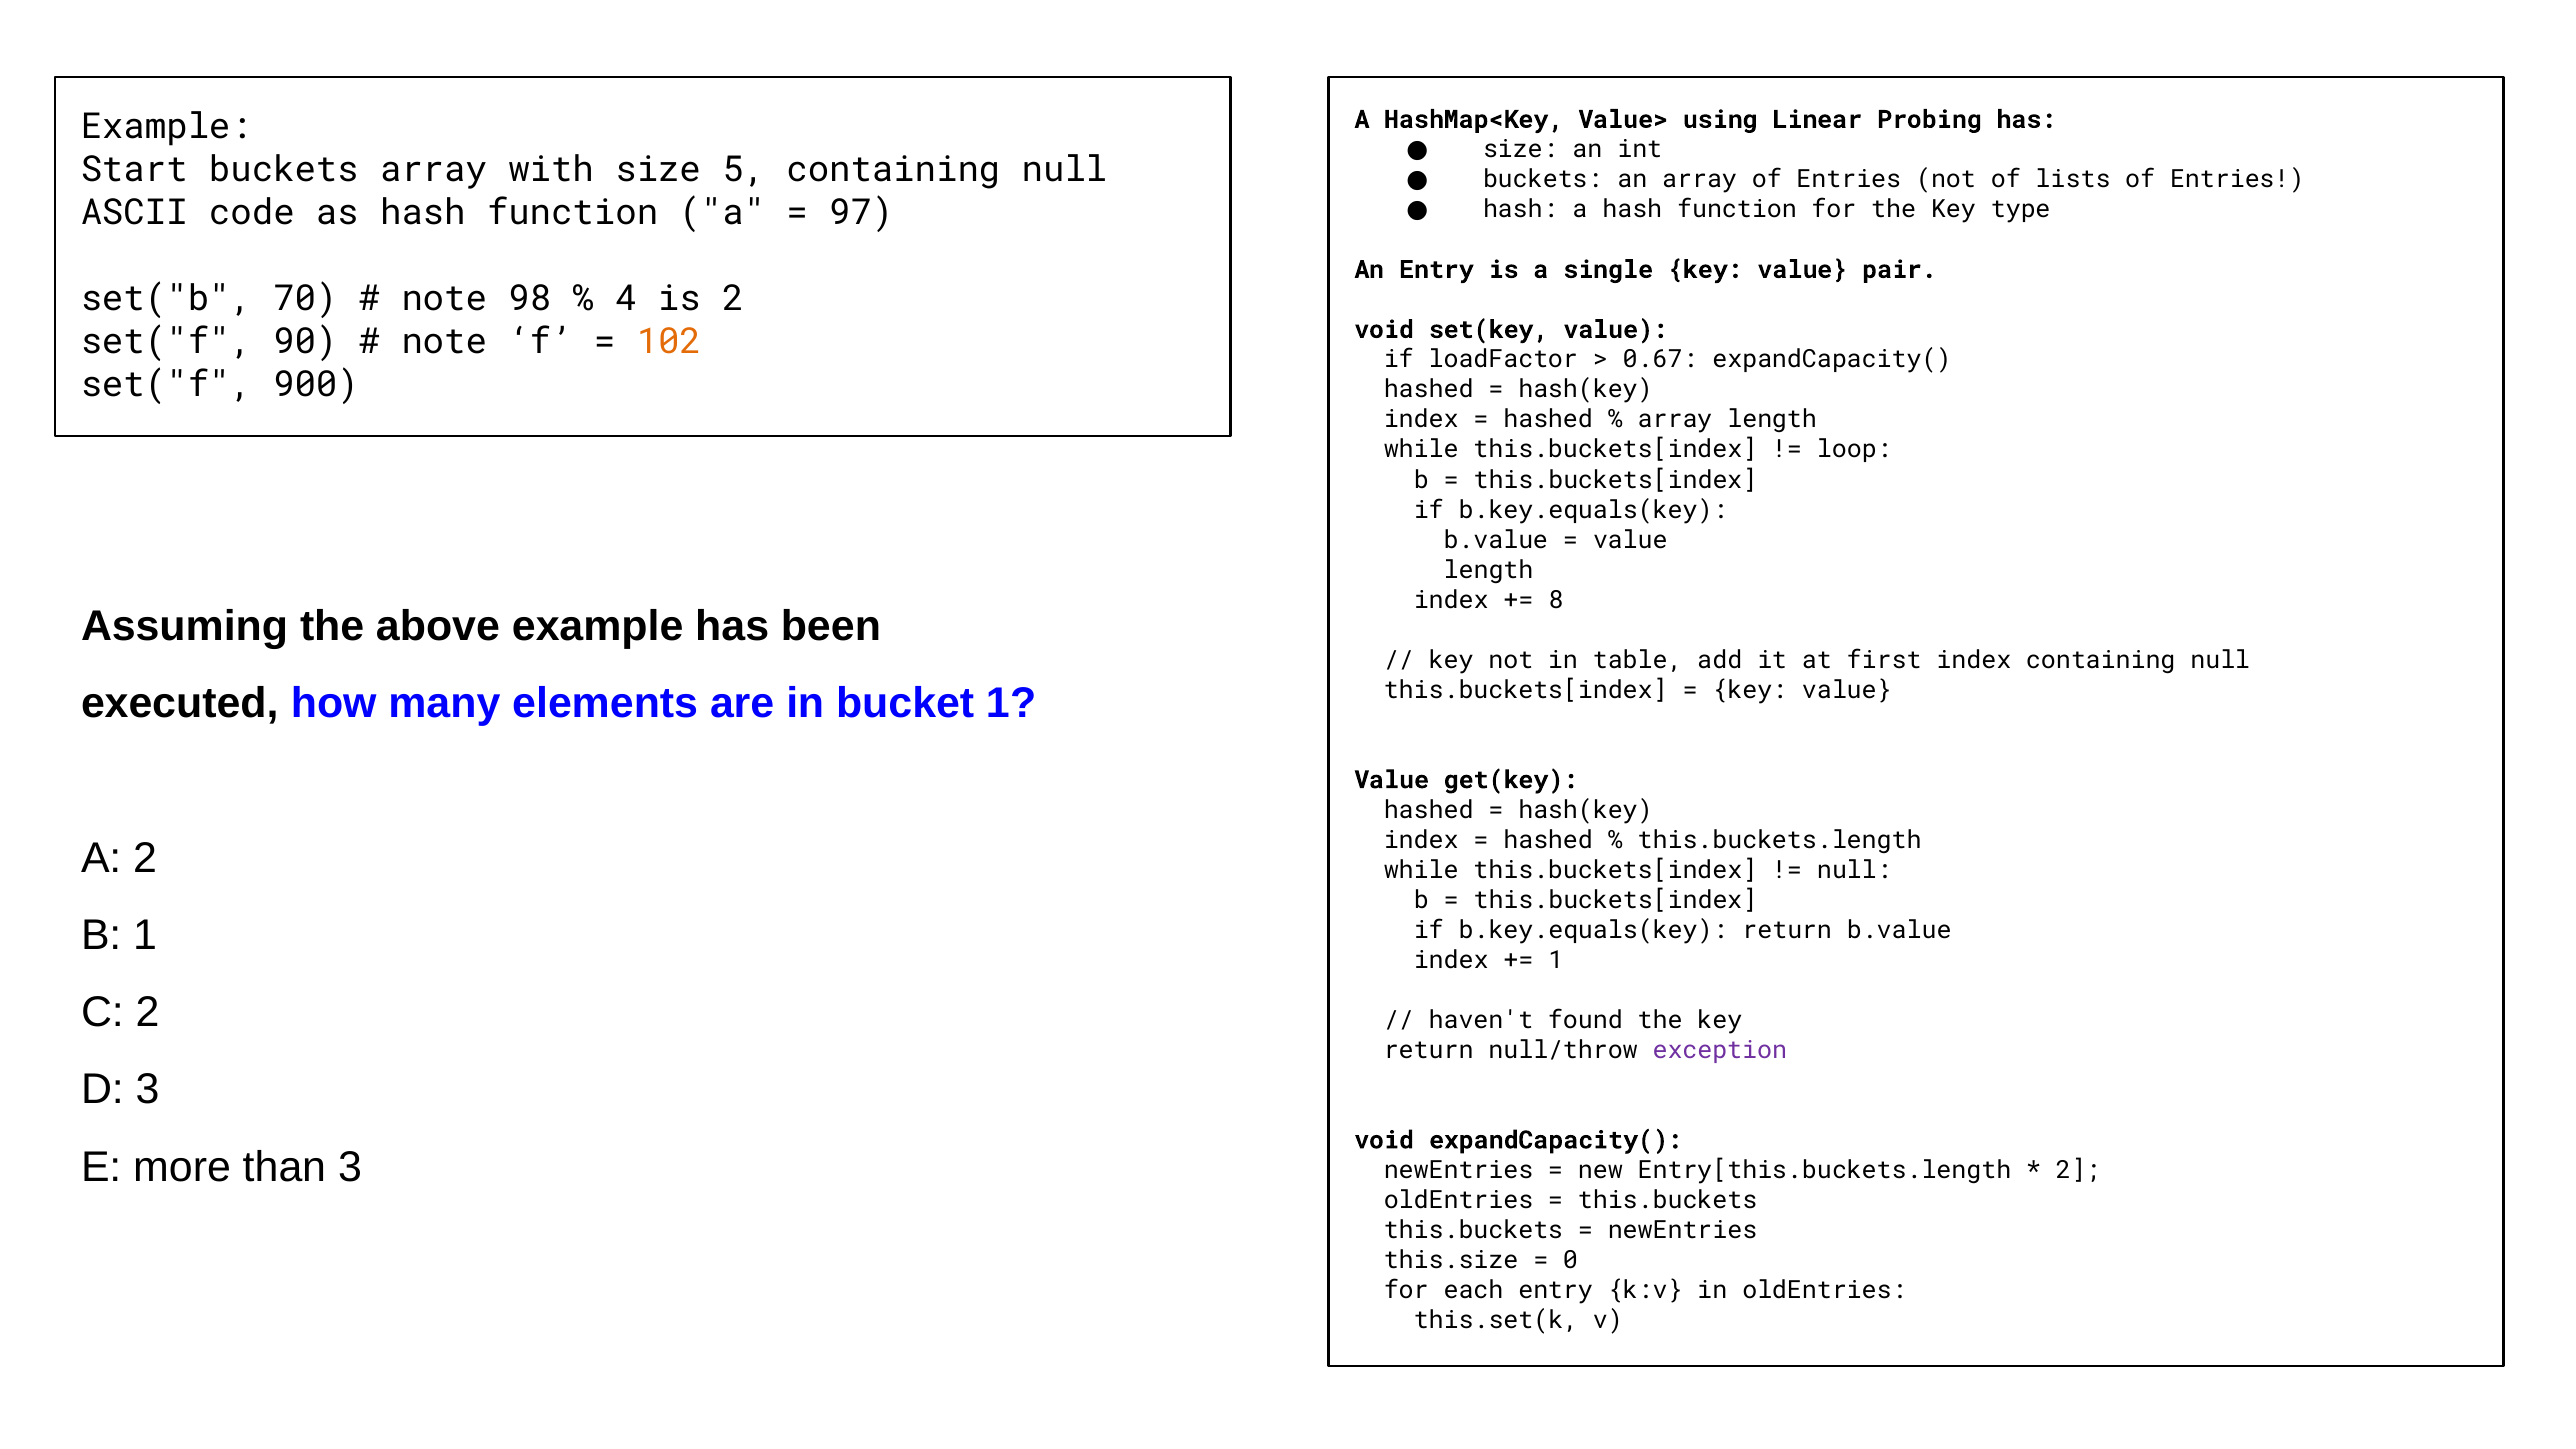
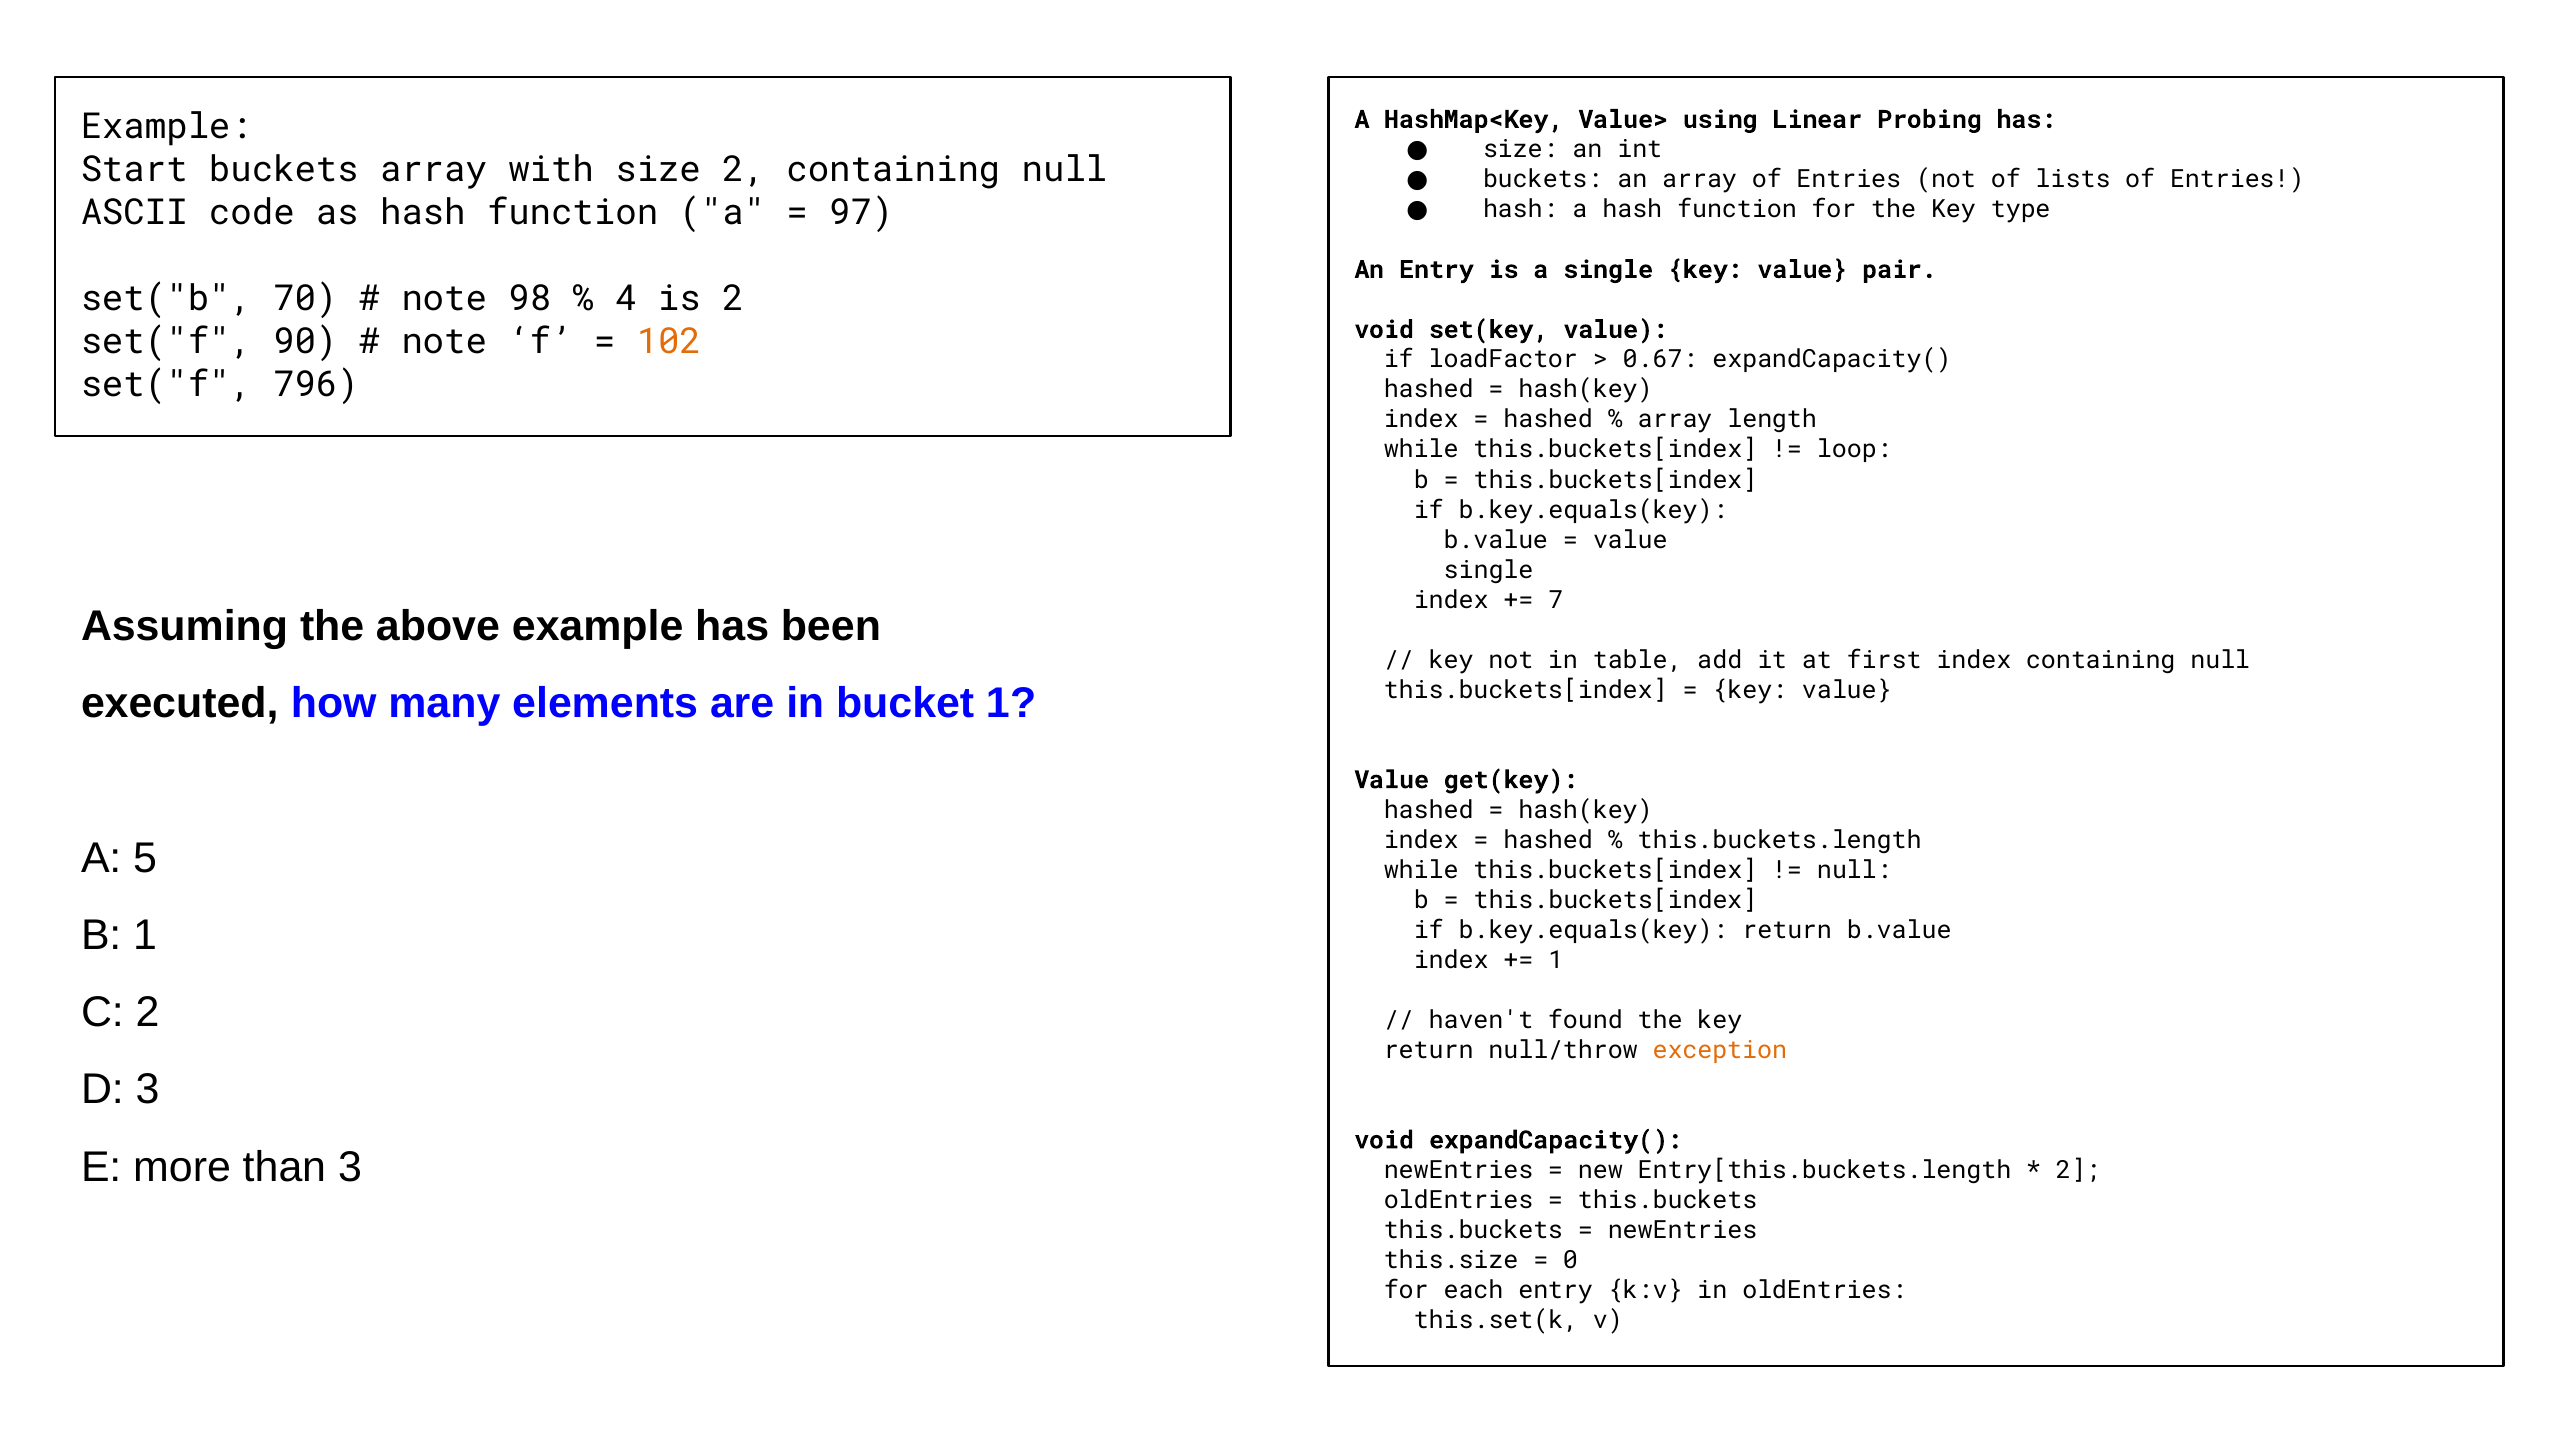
size 5: 5 -> 2
900: 900 -> 796
length at (1489, 570): length -> single
8: 8 -> 7
A 2: 2 -> 5
exception colour: purple -> orange
